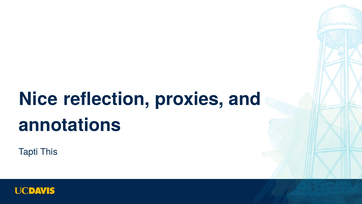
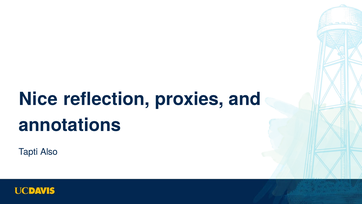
This: This -> Also
